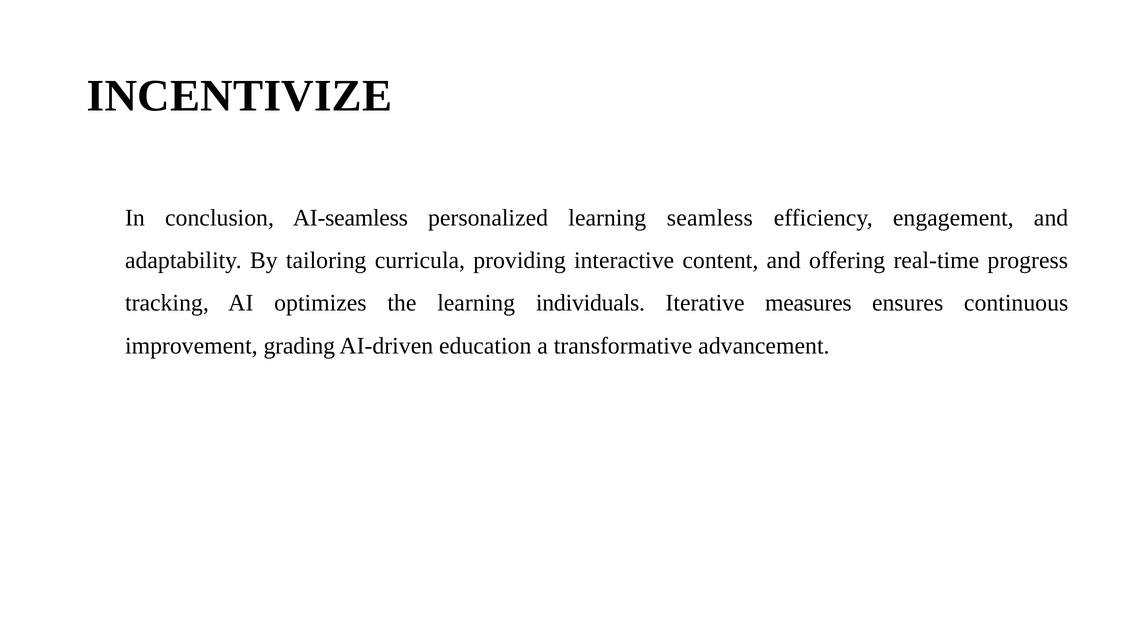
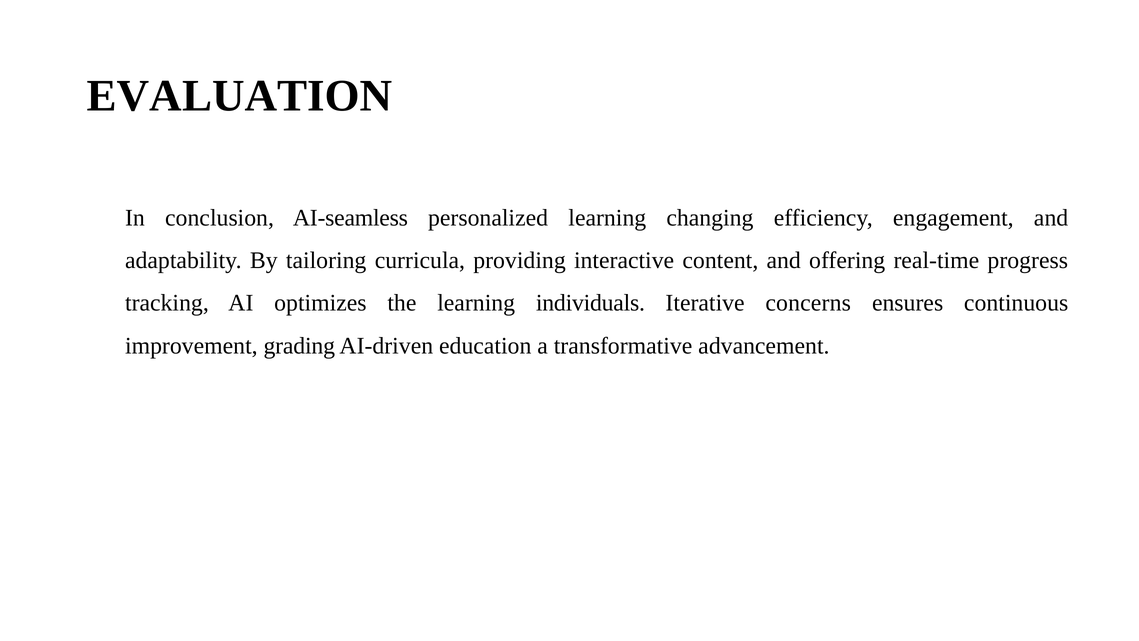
INCENTIVIZE: INCENTIVIZE -> EVALUATION
seamless: seamless -> changing
measures: measures -> concerns
